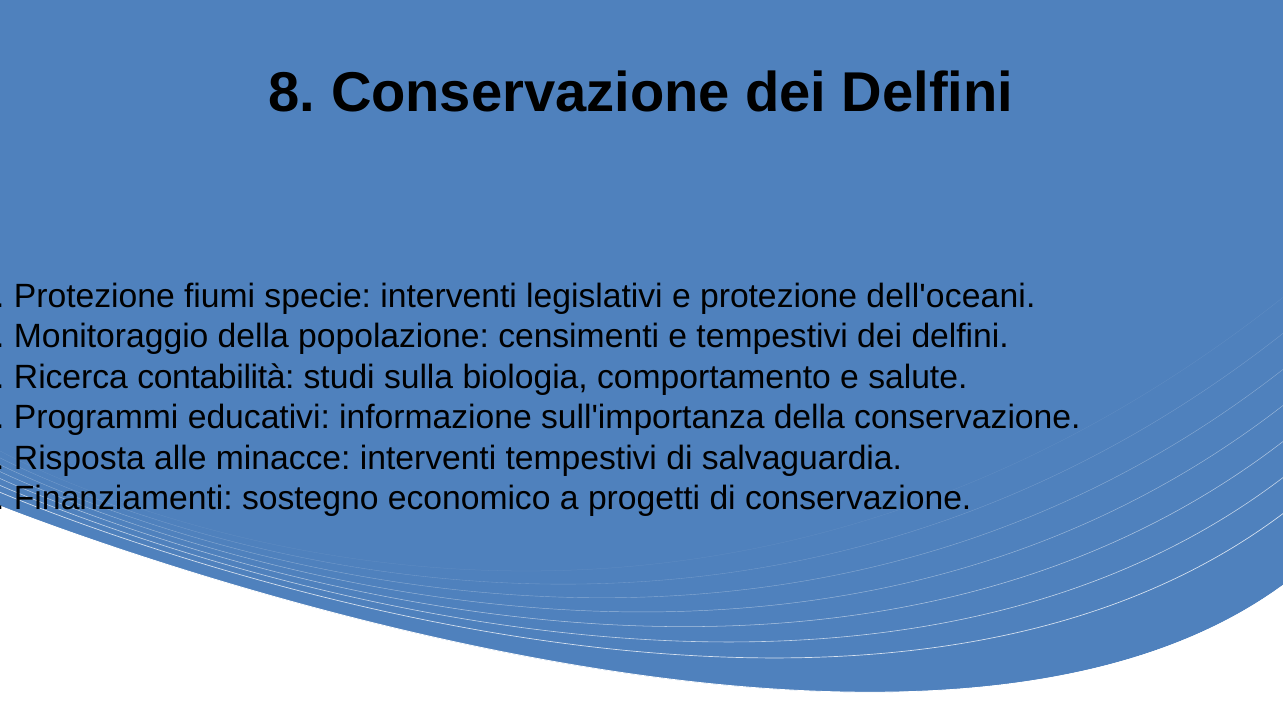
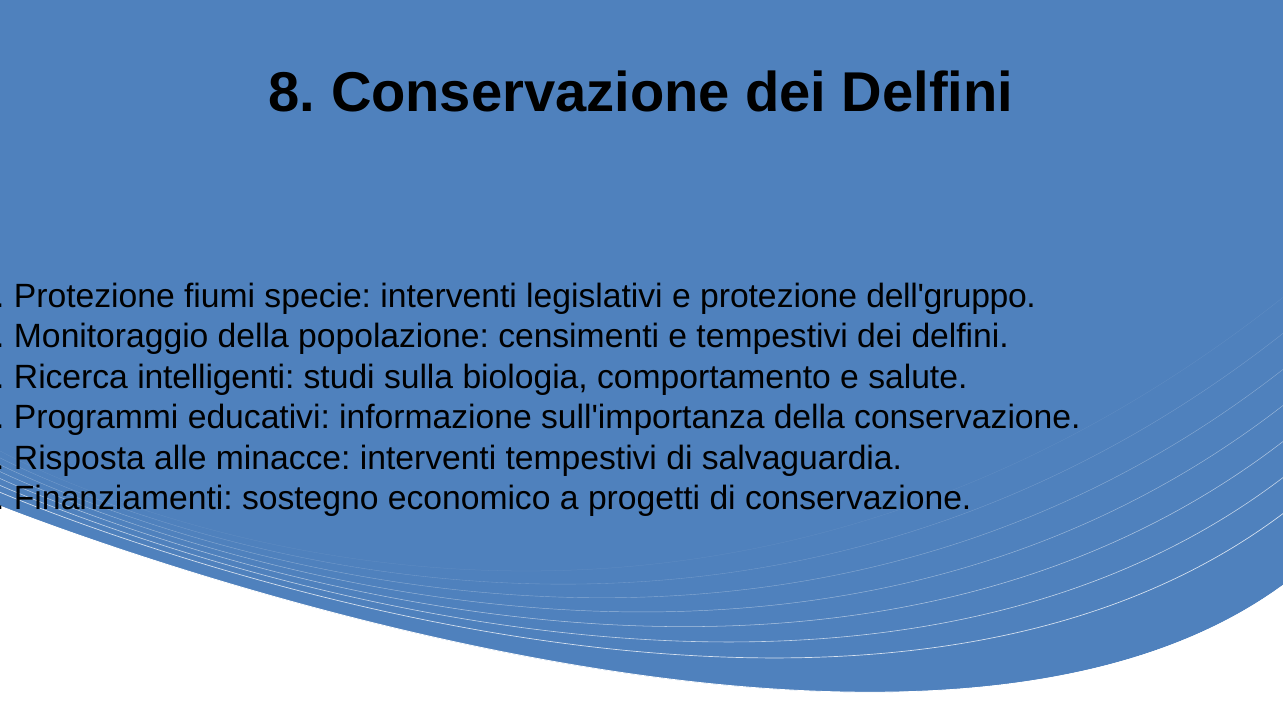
dell'oceani: dell'oceani -> dell'gruppo
contabilità: contabilità -> intelligenti
